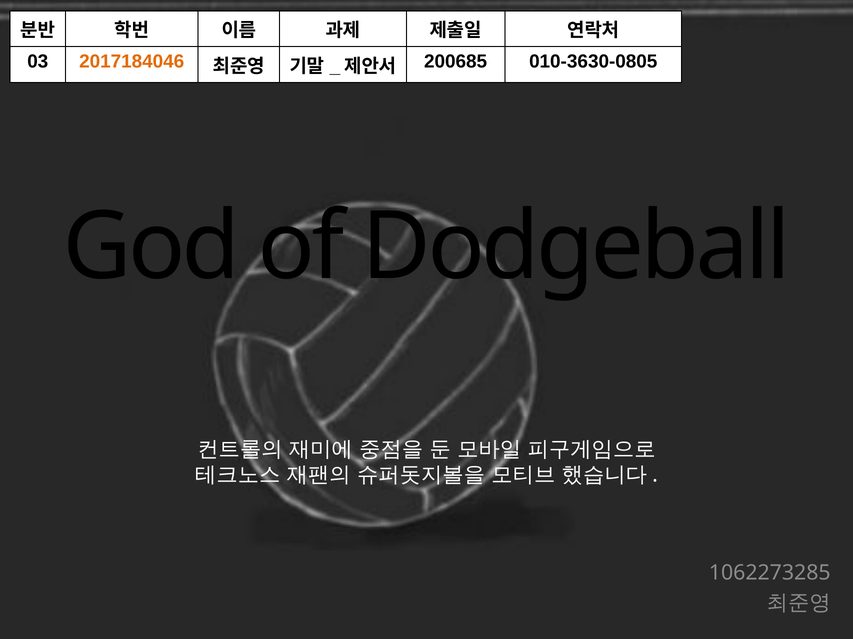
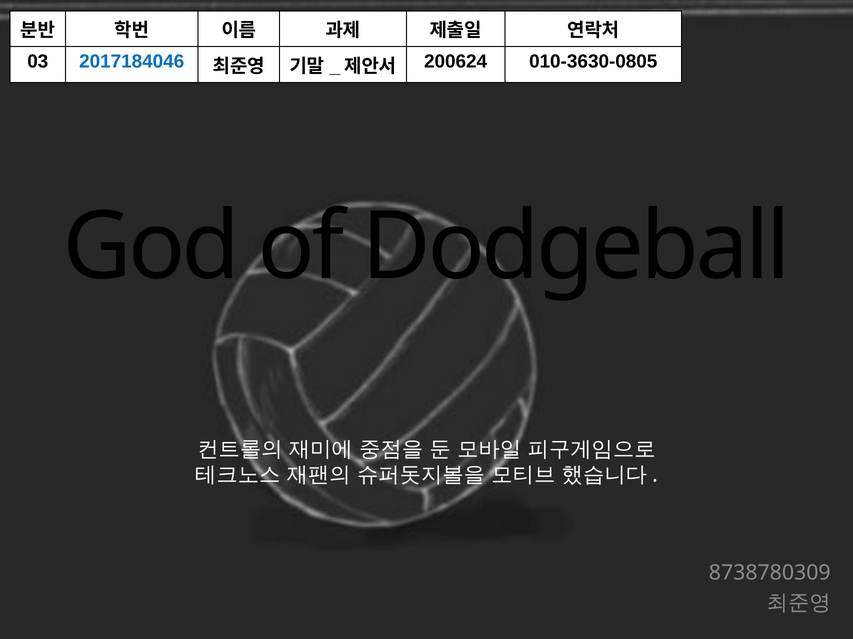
2017184046 colour: orange -> blue
200685: 200685 -> 200624
1062273285: 1062273285 -> 8738780309
